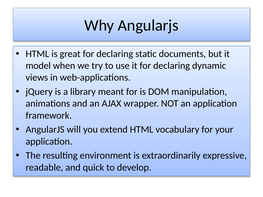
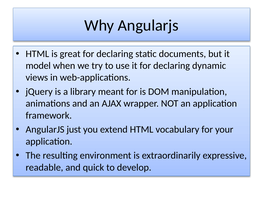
will: will -> just
